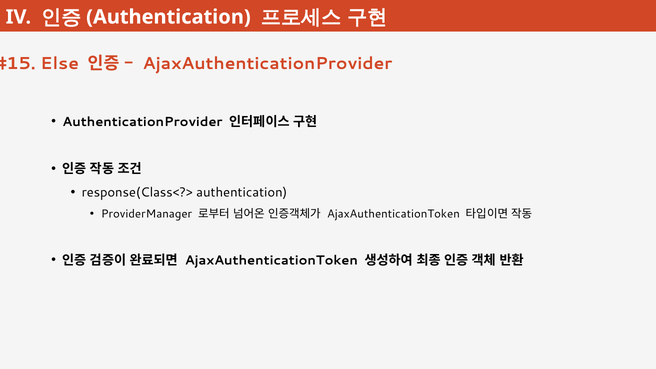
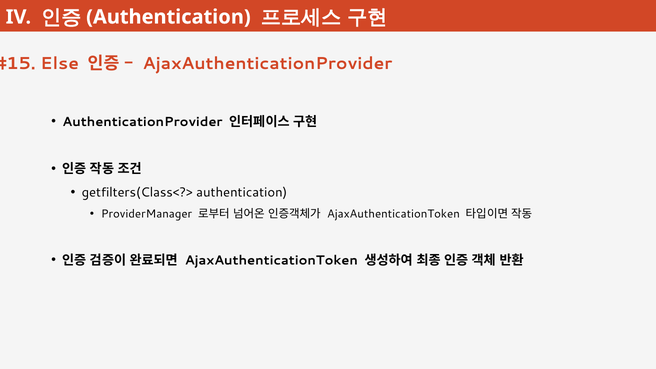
response(Class<?>: response(Class<?> -> getfilters(Class<?>
